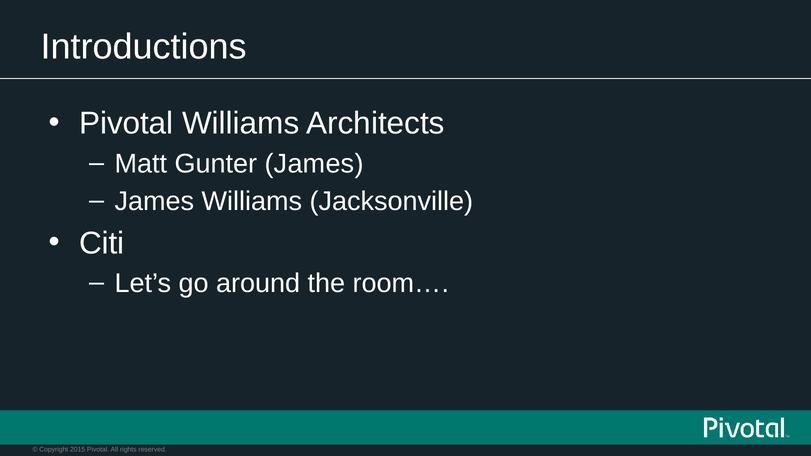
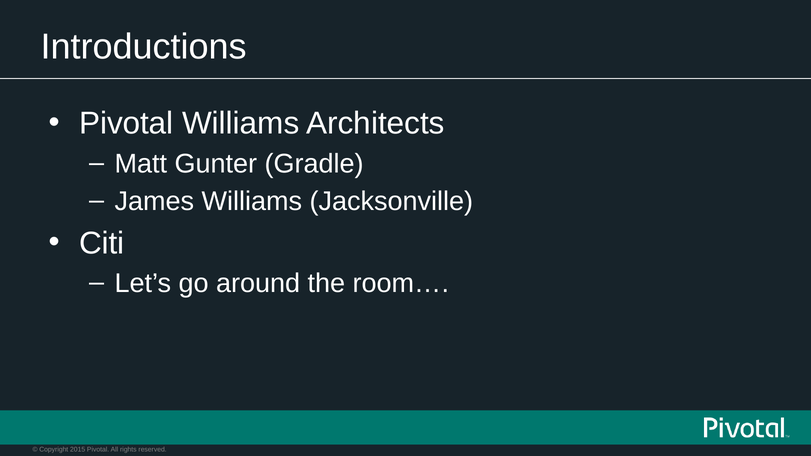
Gunter James: James -> Gradle
